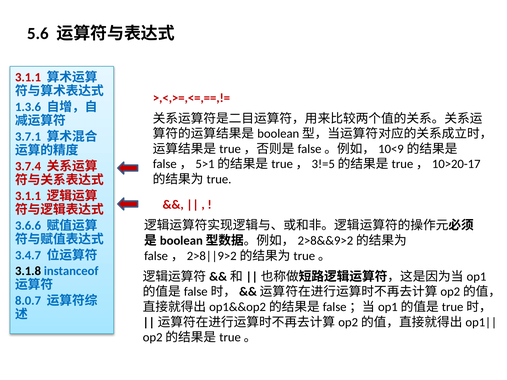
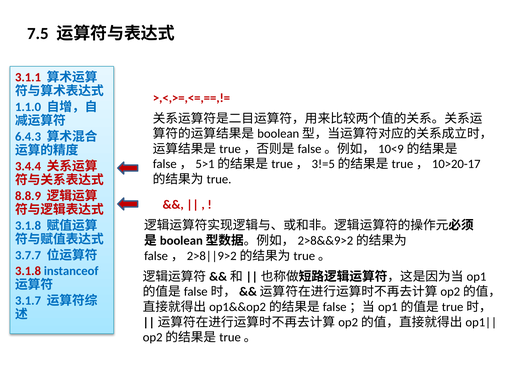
5.6: 5.6 -> 7.5
1.3.6: 1.3.6 -> 1.1.0
3.7.1: 3.7.1 -> 6.4.3
3.7.4: 3.7.4 -> 3.4.4
3.1.1 at (28, 196): 3.1.1 -> 8.8.9
3.6.6 at (28, 226): 3.6.6 -> 3.1.8
3.4.7: 3.4.7 -> 3.7.7
3.1.8 at (28, 271) colour: black -> red
8.0.7: 8.0.7 -> 3.1.7
